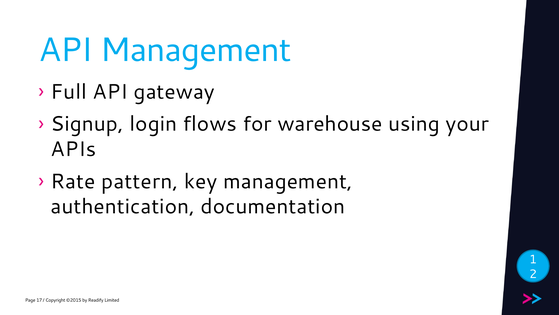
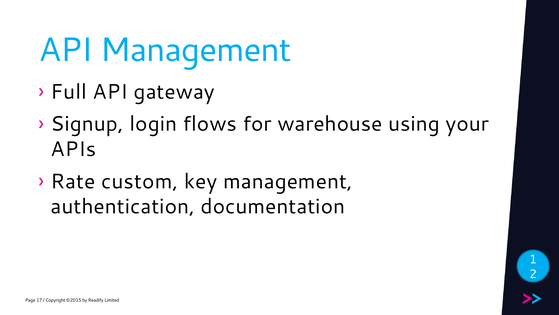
pattern: pattern -> custom
